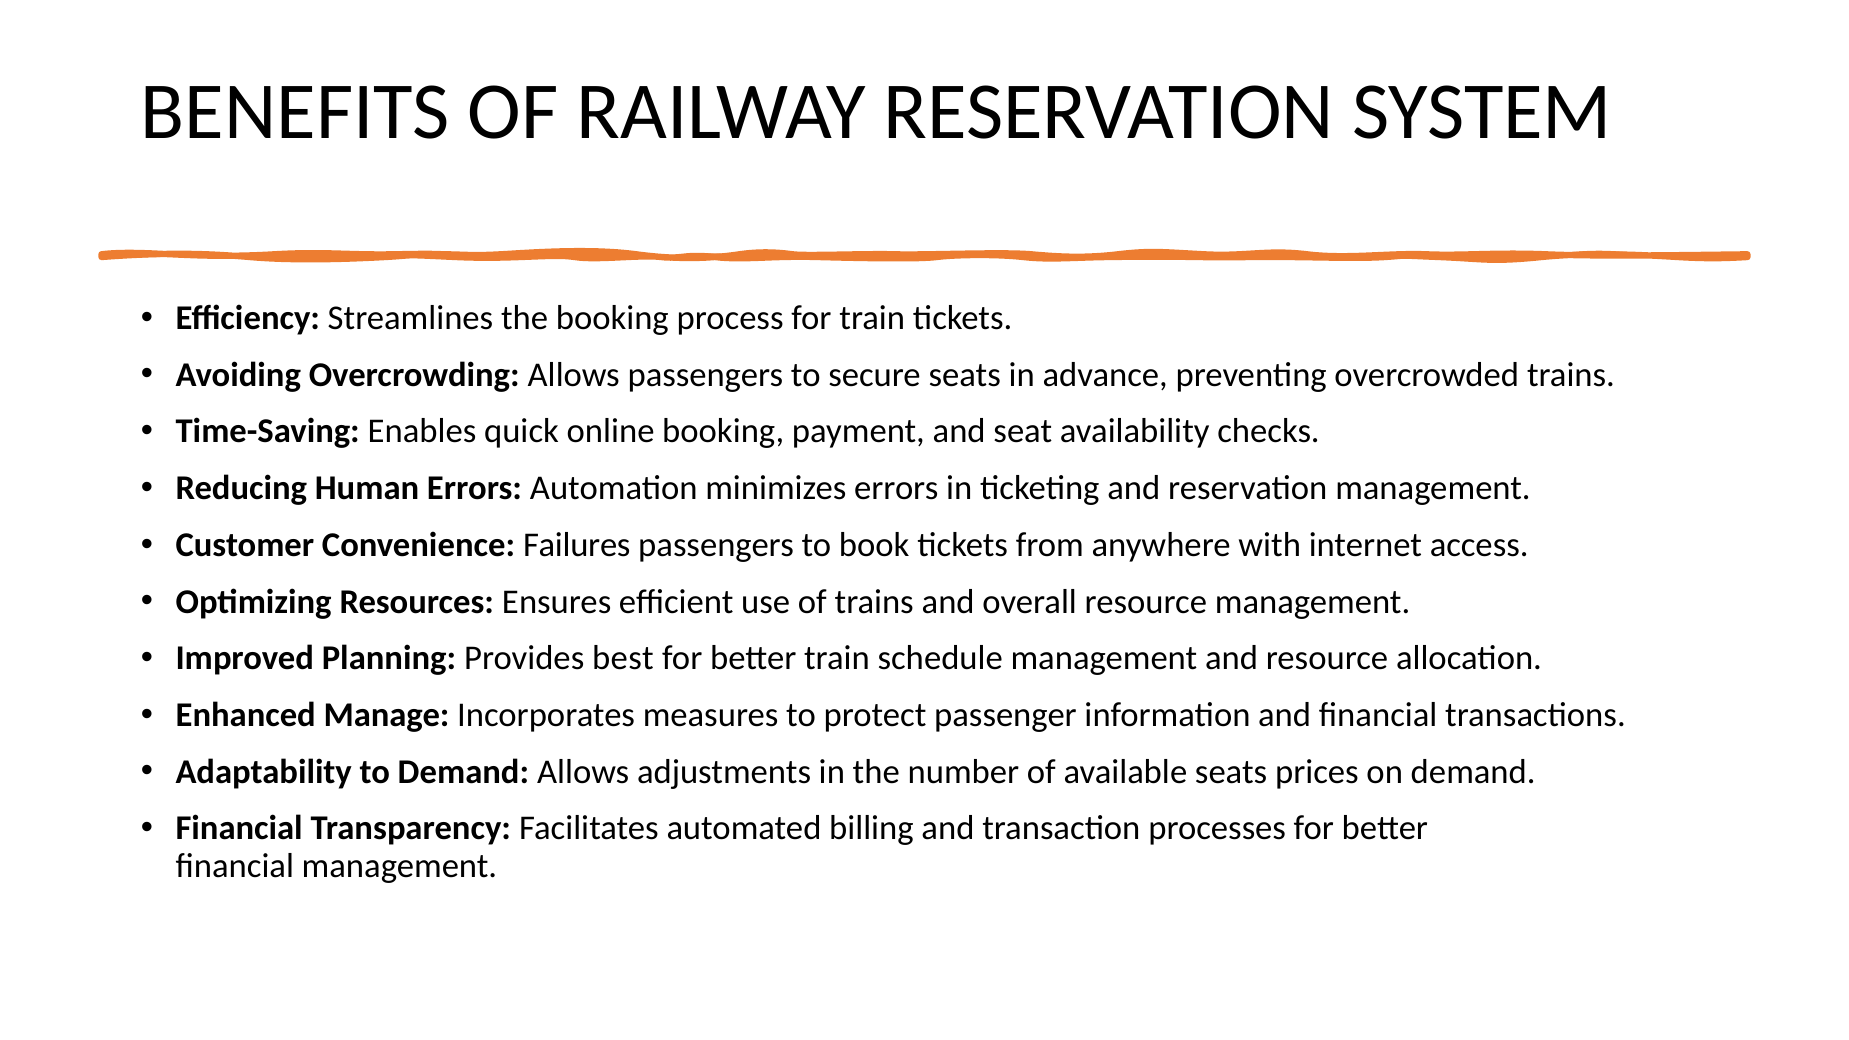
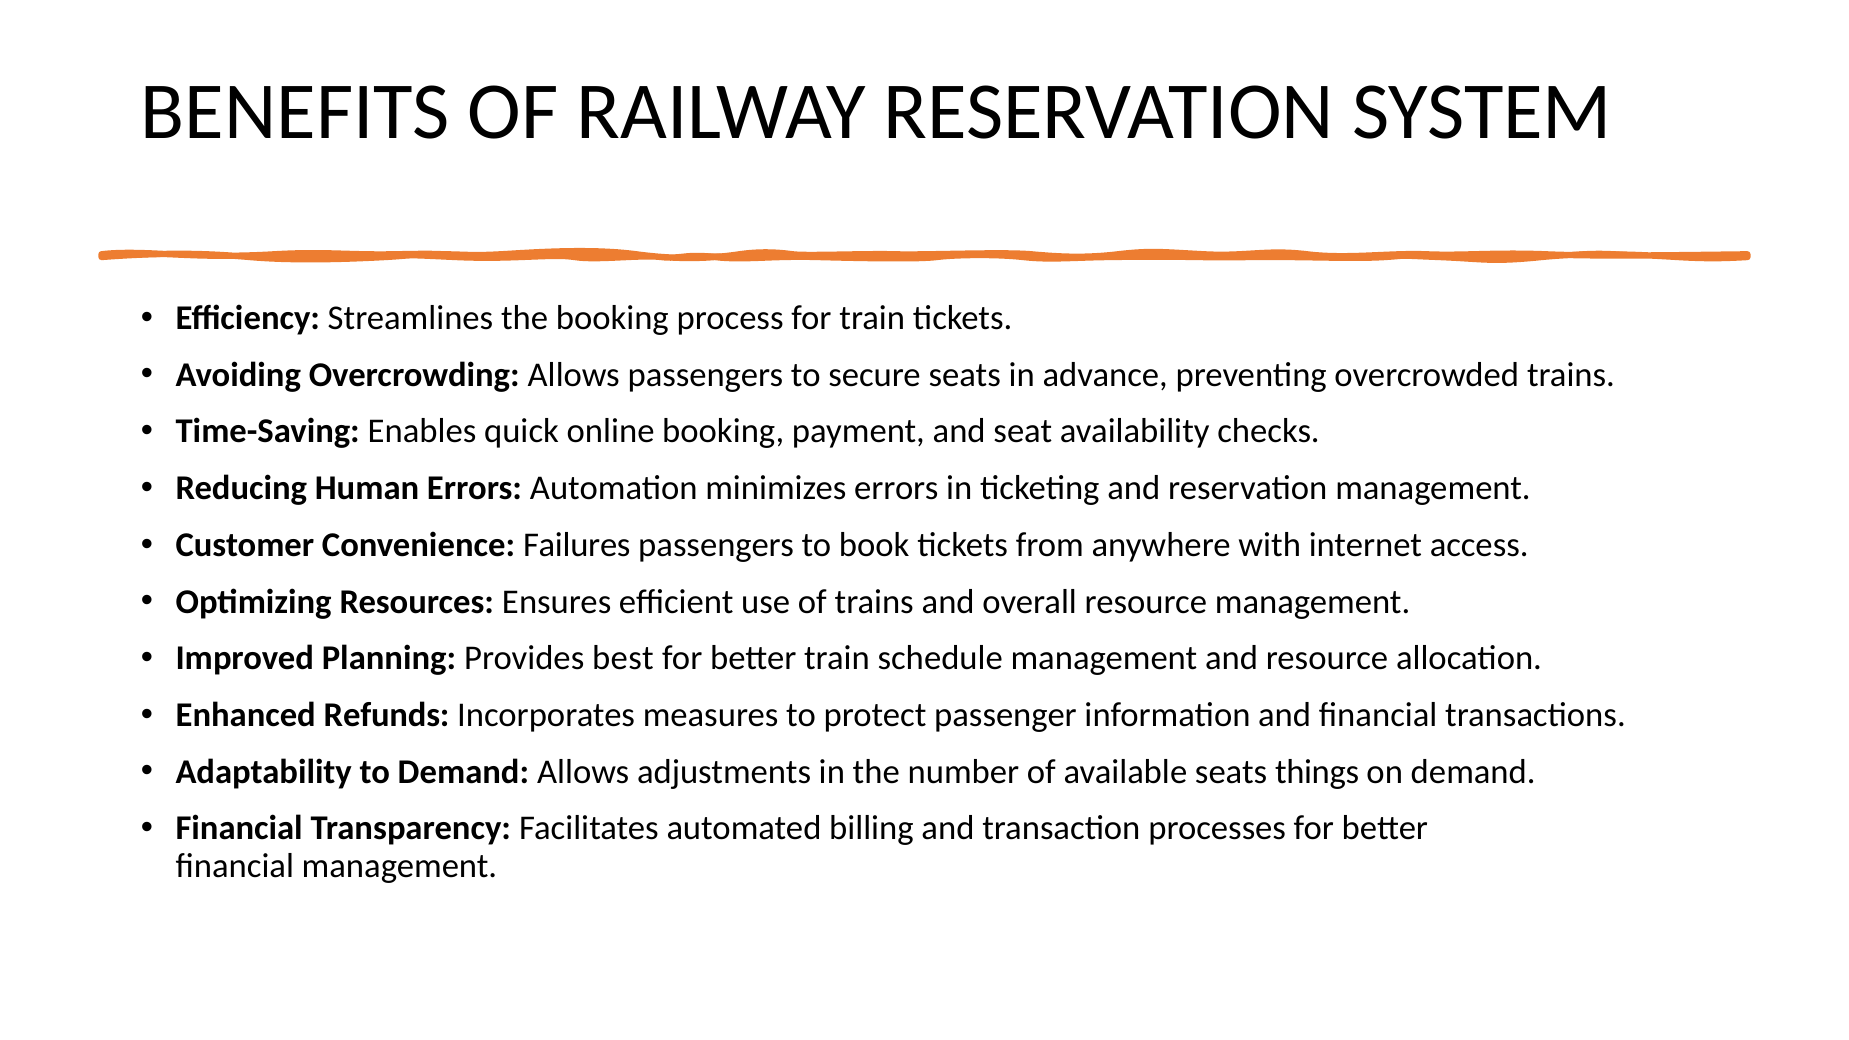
Manage: Manage -> Refunds
prices: prices -> things
